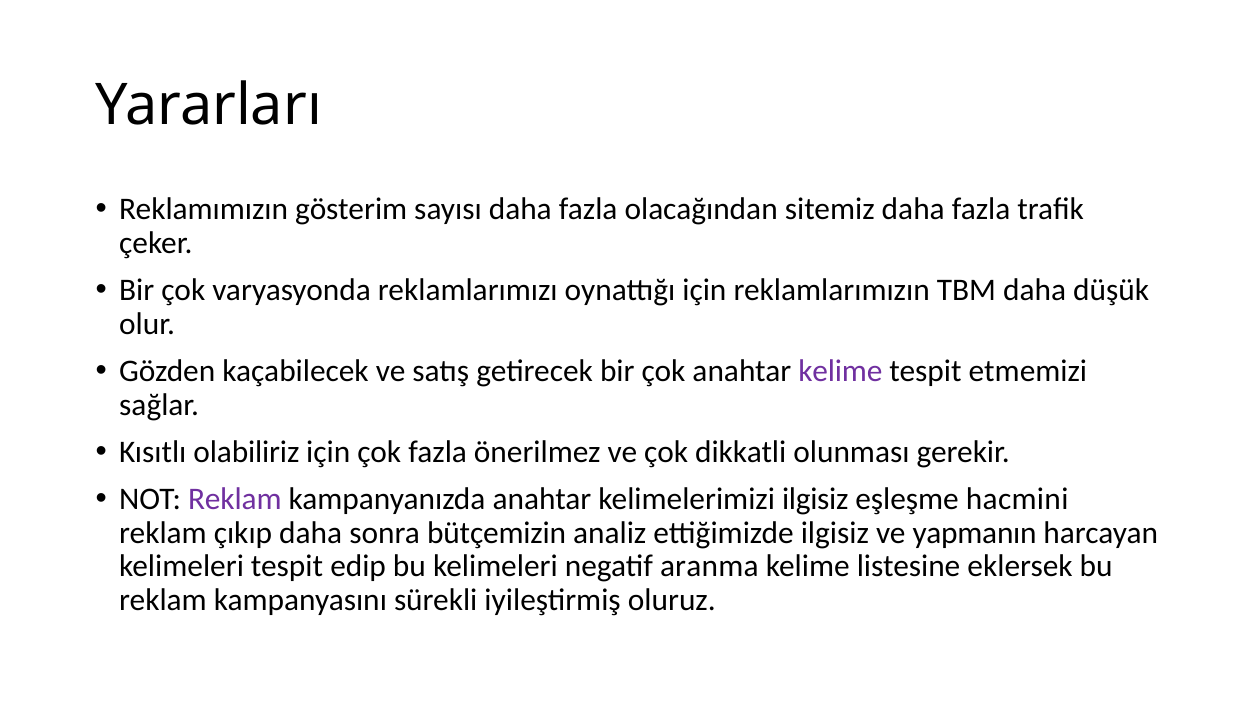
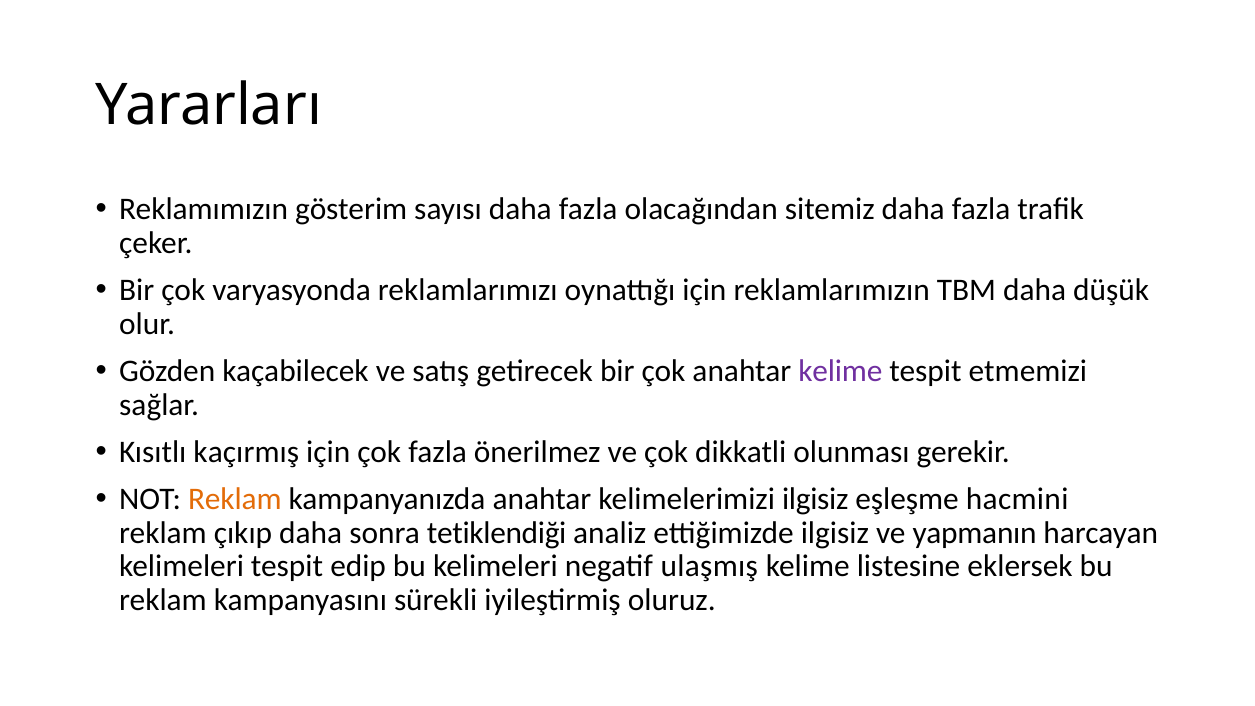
olabiliriz: olabiliriz -> kaçırmış
Reklam at (235, 499) colour: purple -> orange
bütçemizin: bütçemizin -> tetiklendiği
aranma: aranma -> ulaşmış
